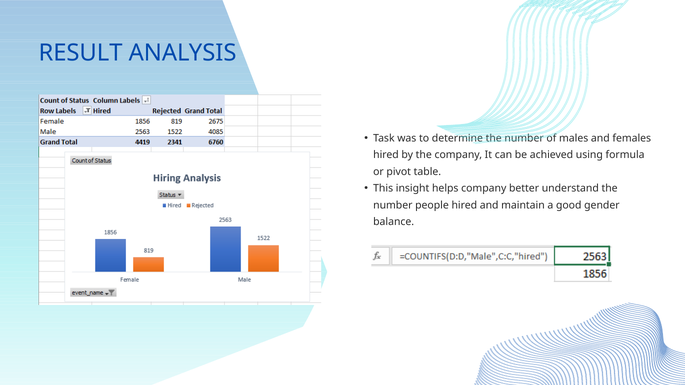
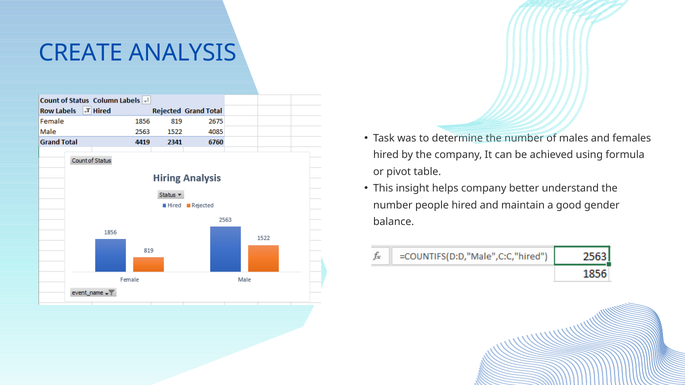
RESULT: RESULT -> CREATE
